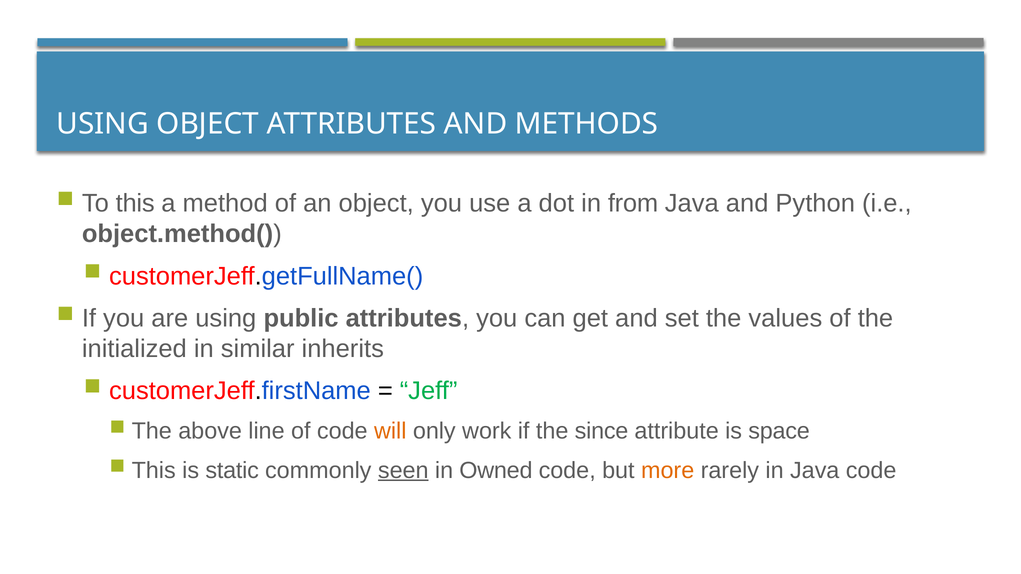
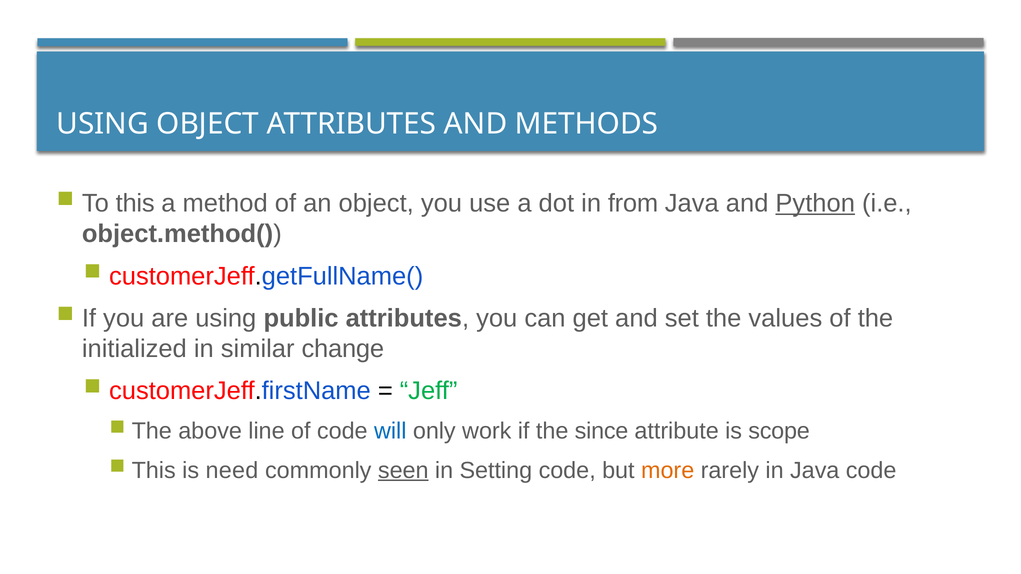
Python underline: none -> present
inherits: inherits -> change
will colour: orange -> blue
space: space -> scope
static: static -> need
Owned: Owned -> Setting
